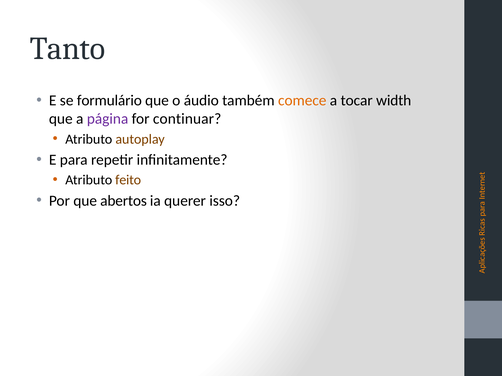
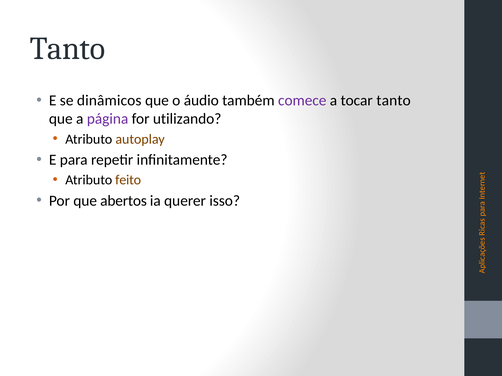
formulário: formulário -> dinâmicos
comece colour: orange -> purple
tocar width: width -> tanto
continuar: continuar -> utilizando
